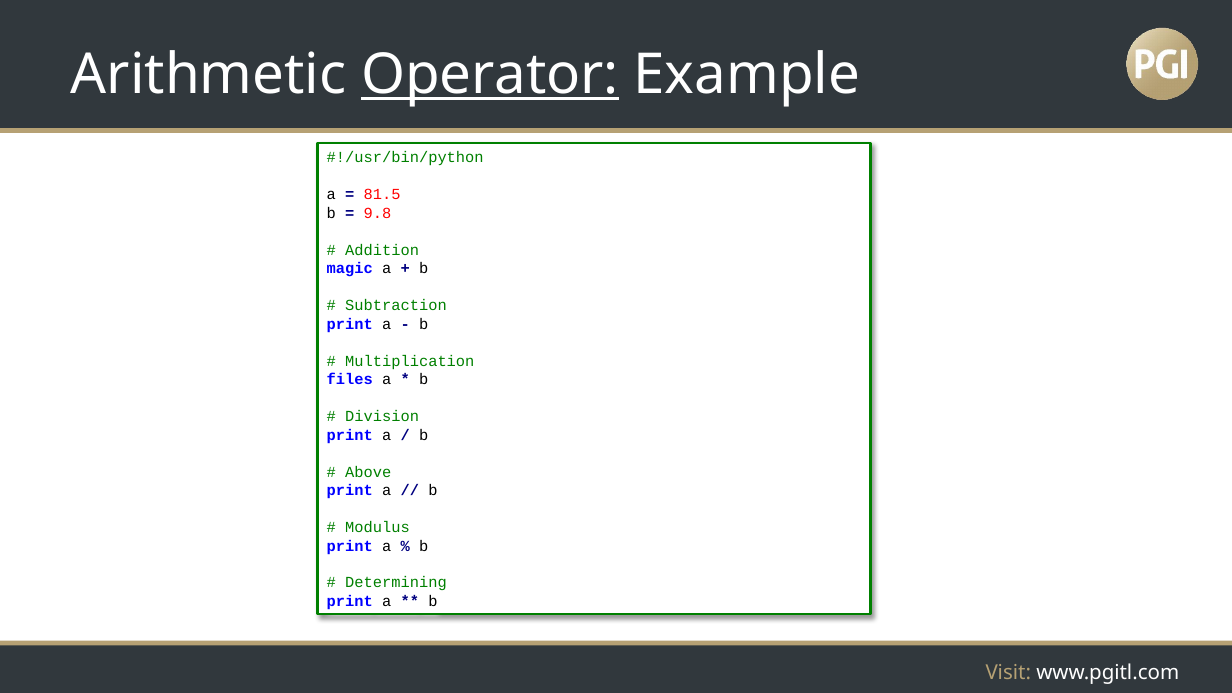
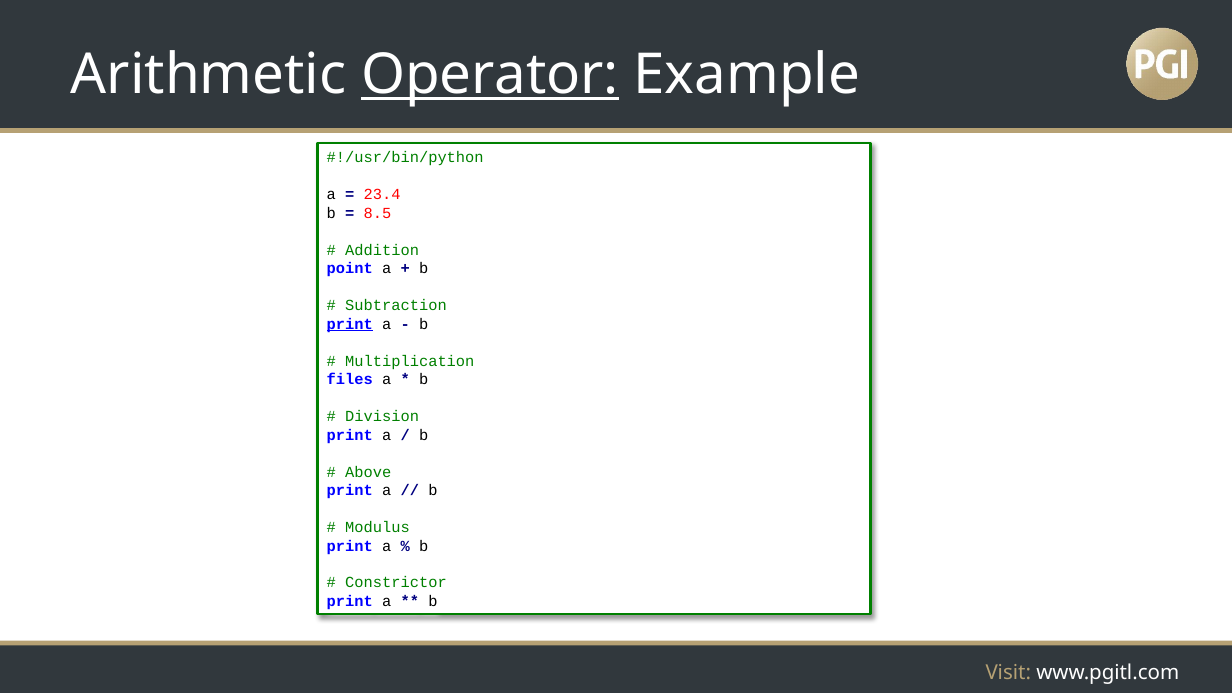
81.5: 81.5 -> 23.4
9.8: 9.8 -> 8.5
magic: magic -> point
print at (350, 324) underline: none -> present
Determining: Determining -> Constrictor
